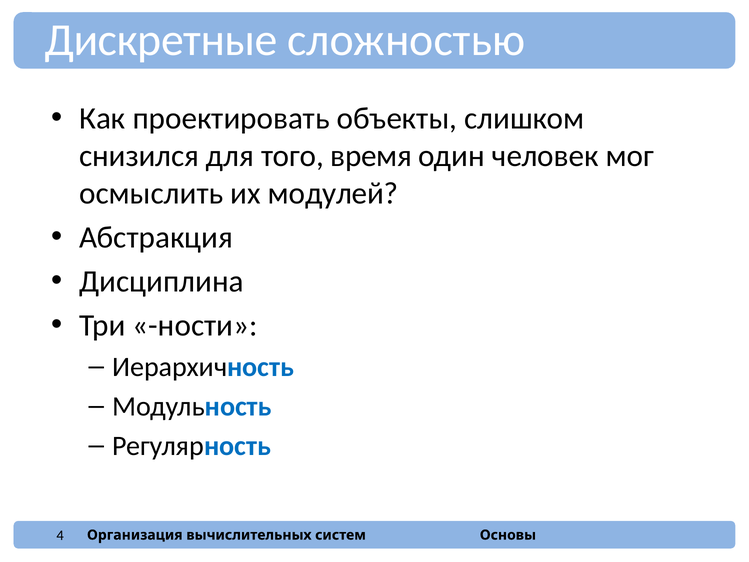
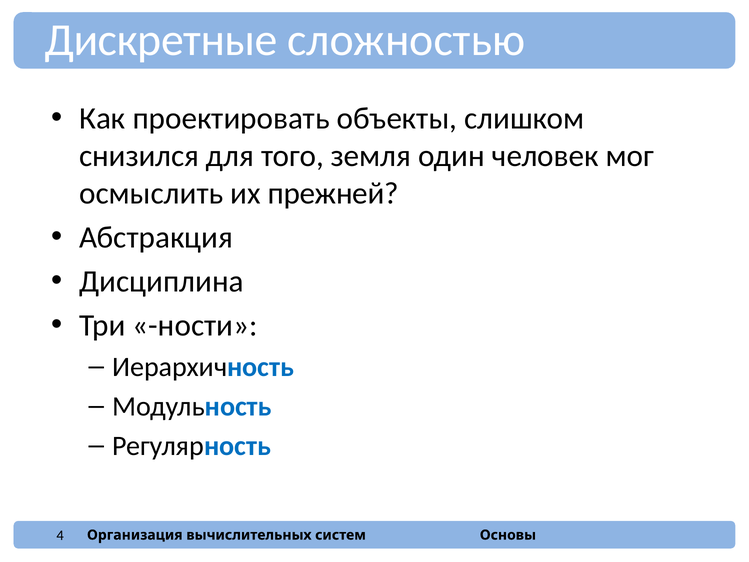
время: время -> земля
модулей: модулей -> прежней
